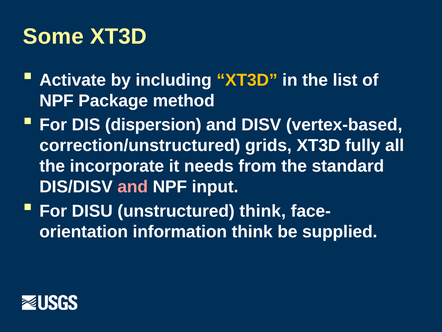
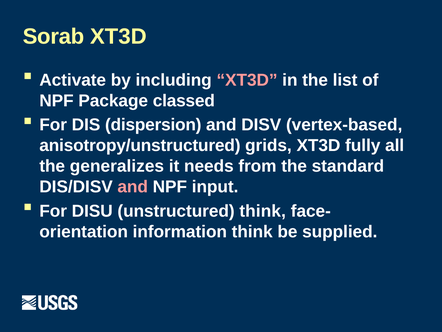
Some: Some -> Sorab
XT3D at (247, 80) colour: yellow -> pink
method: method -> classed
correction/unstructured: correction/unstructured -> anisotropy/unstructured
incorporate: incorporate -> generalizes
